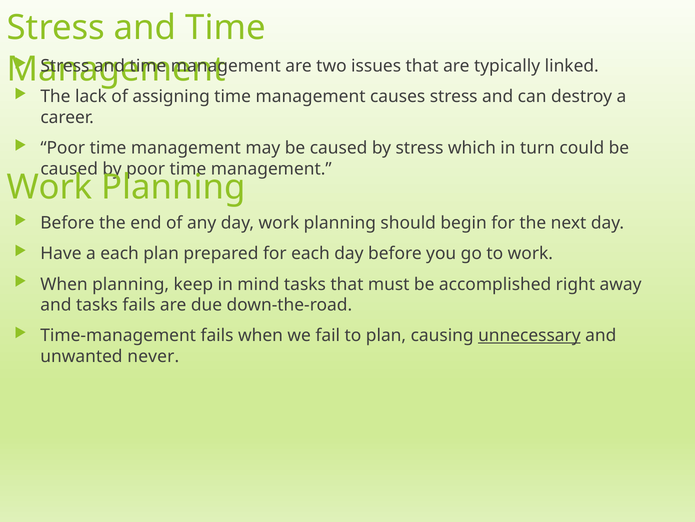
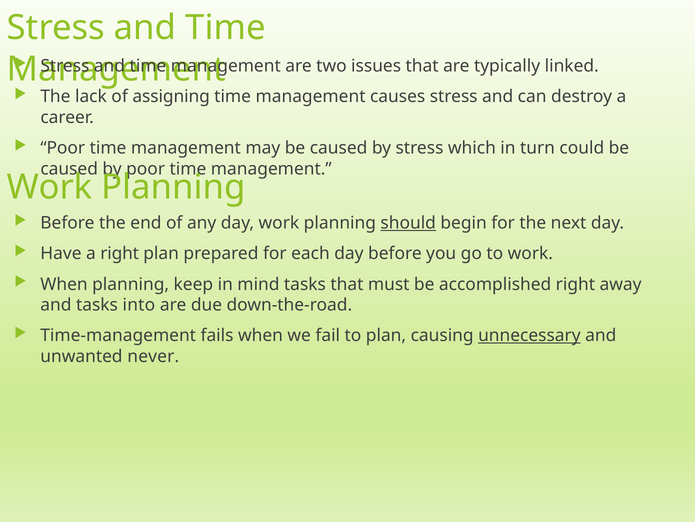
should underline: none -> present
a each: each -> right
tasks fails: fails -> into
